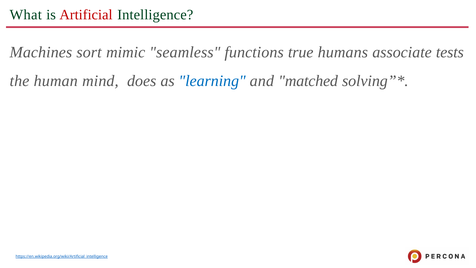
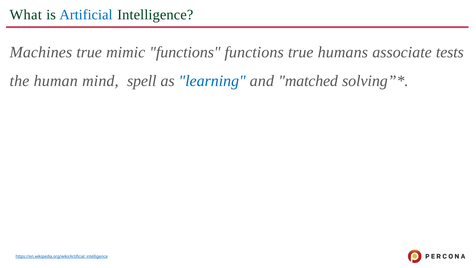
Artificial colour: red -> blue
Machines sort: sort -> true
mimic seamless: seamless -> functions
does: does -> spell
